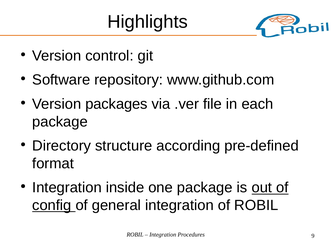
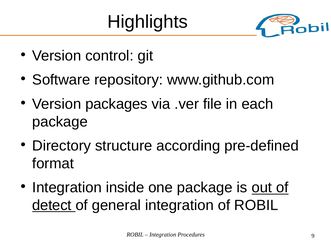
config: config -> detect
